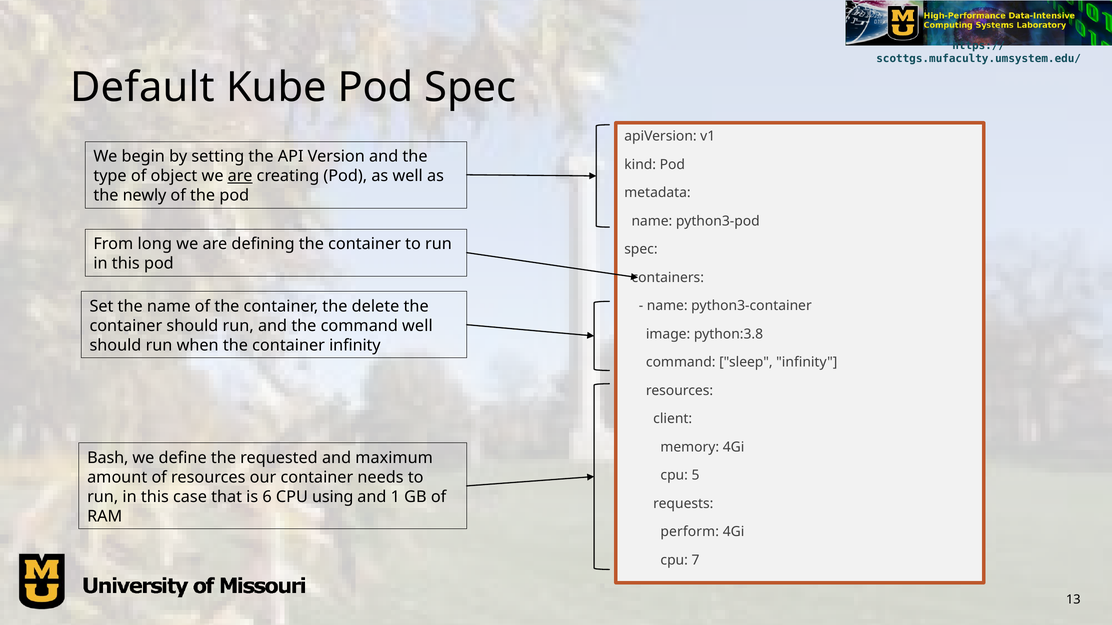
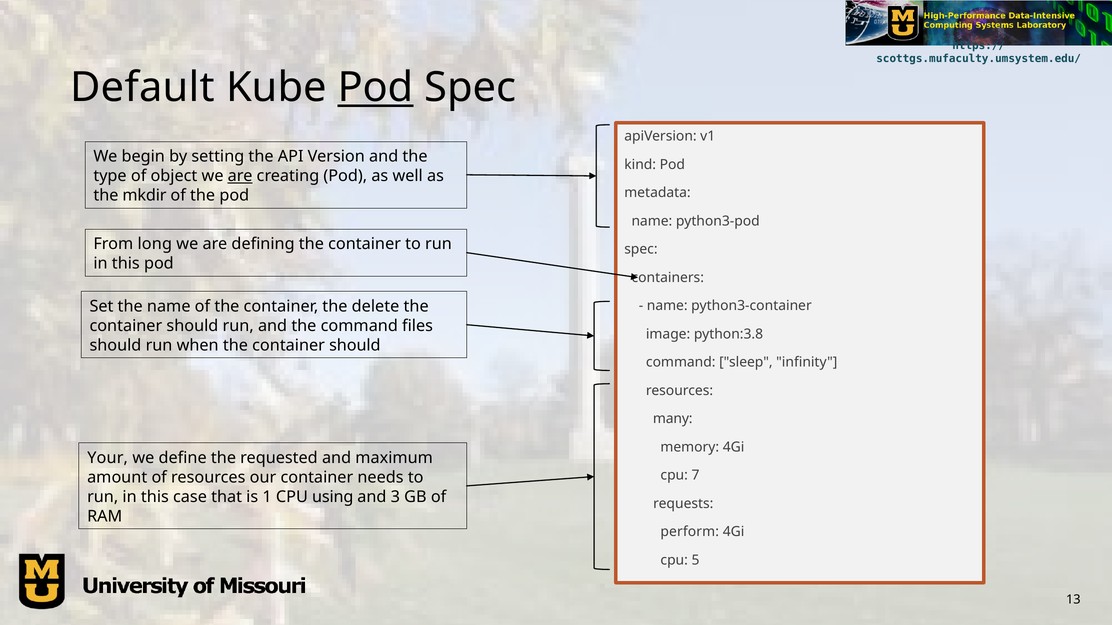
Pod at (376, 88) underline: none -> present
newly: newly -> mkdir
command well: well -> files
when the container infinity: infinity -> should
client: client -> many
Bash: Bash -> Your
5: 5 -> 7
6: 6 -> 1
1: 1 -> 3
7: 7 -> 5
